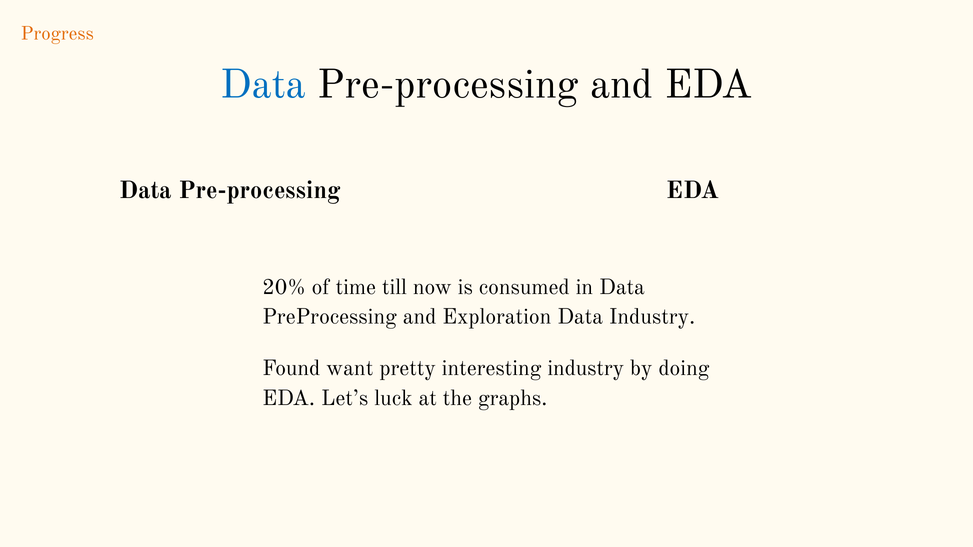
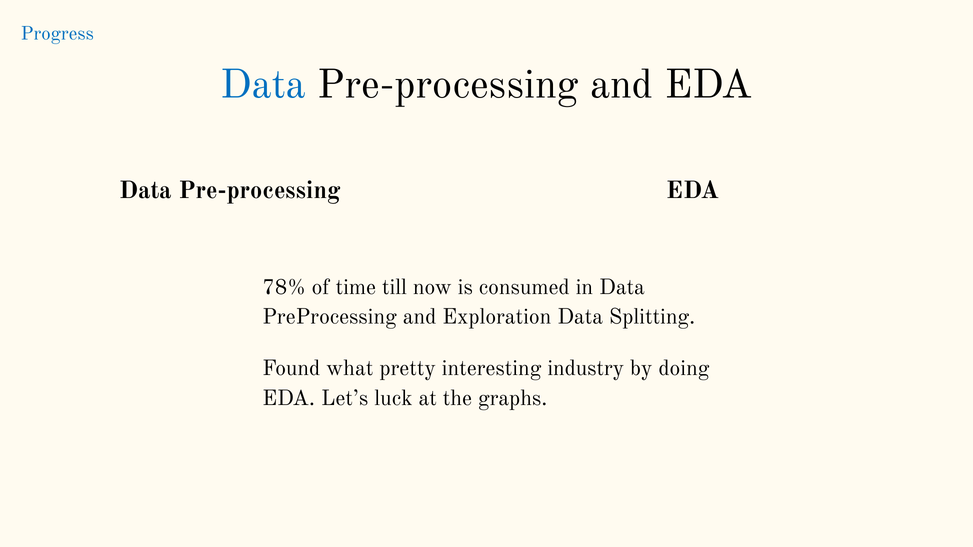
Progress colour: orange -> blue
20%: 20% -> 78%
Data Industry: Industry -> Splitting
want: want -> what
